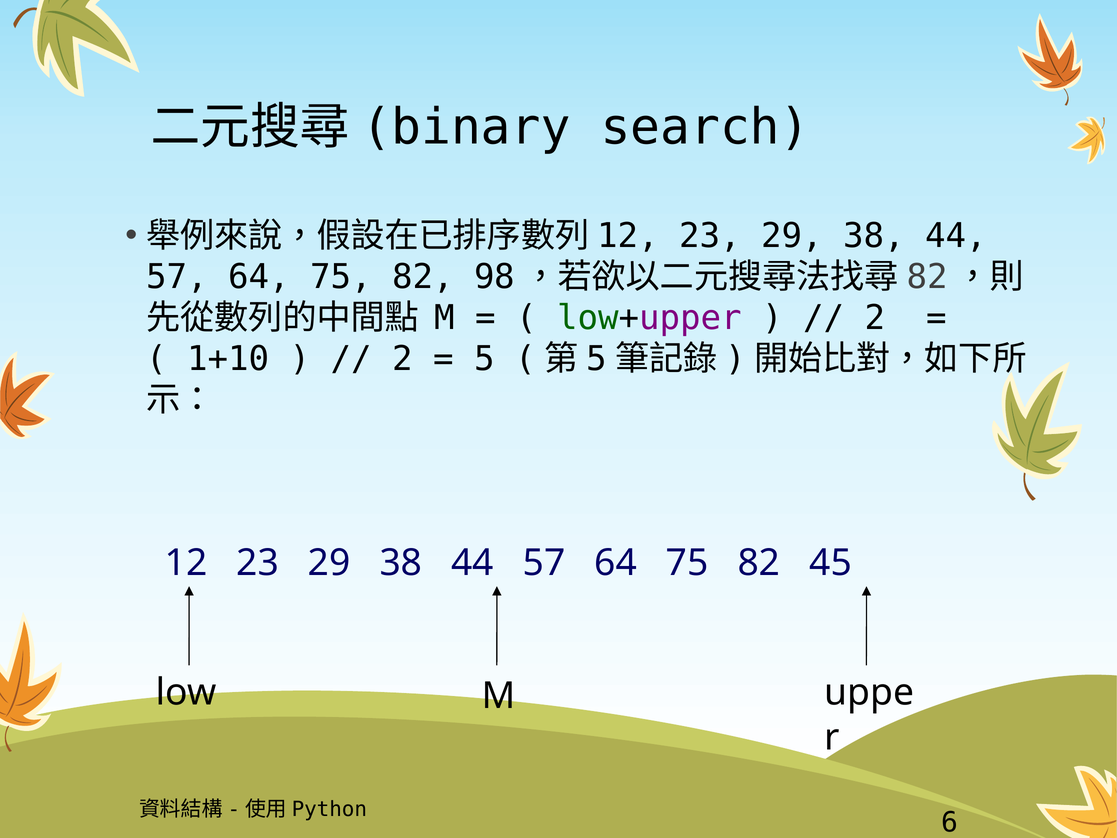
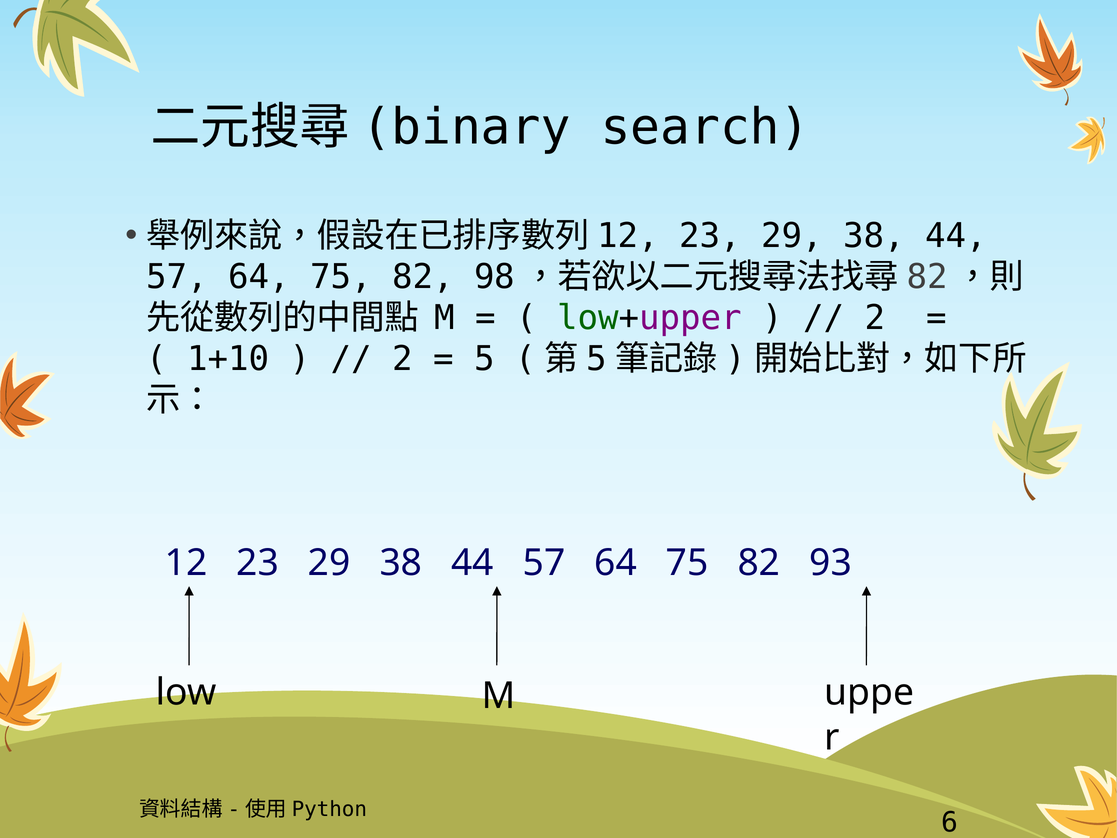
45: 45 -> 93
